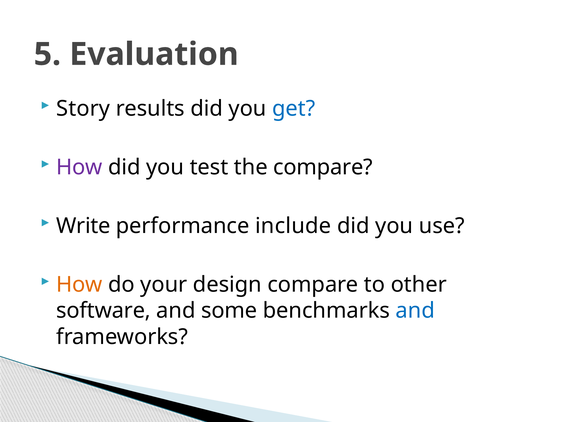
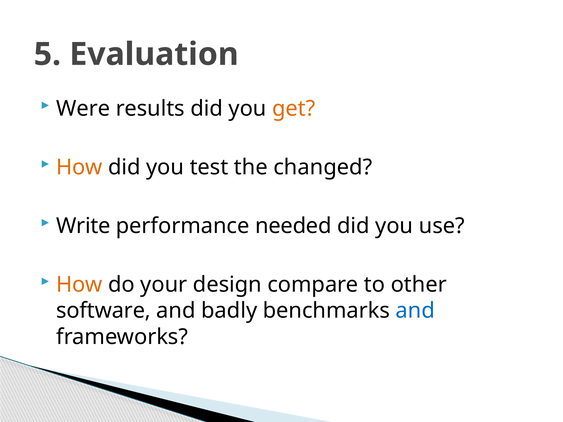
Story: Story -> Were
get colour: blue -> orange
How at (79, 167) colour: purple -> orange
the compare: compare -> changed
include: include -> needed
some: some -> badly
